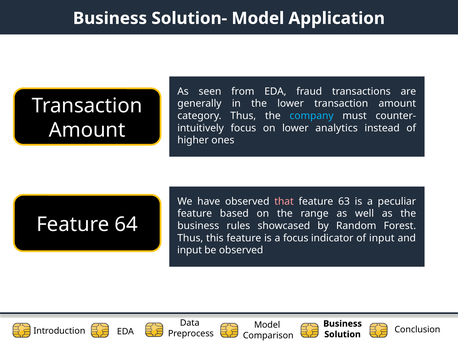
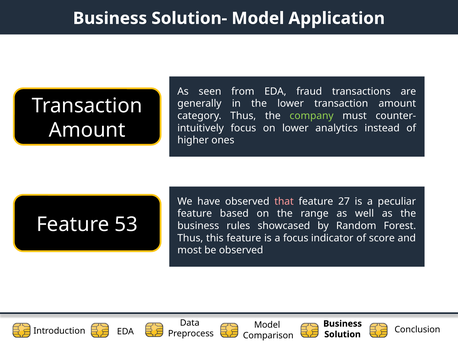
company colour: light blue -> light green
63: 63 -> 27
64: 64 -> 53
of input: input -> score
input at (190, 251): input -> most
